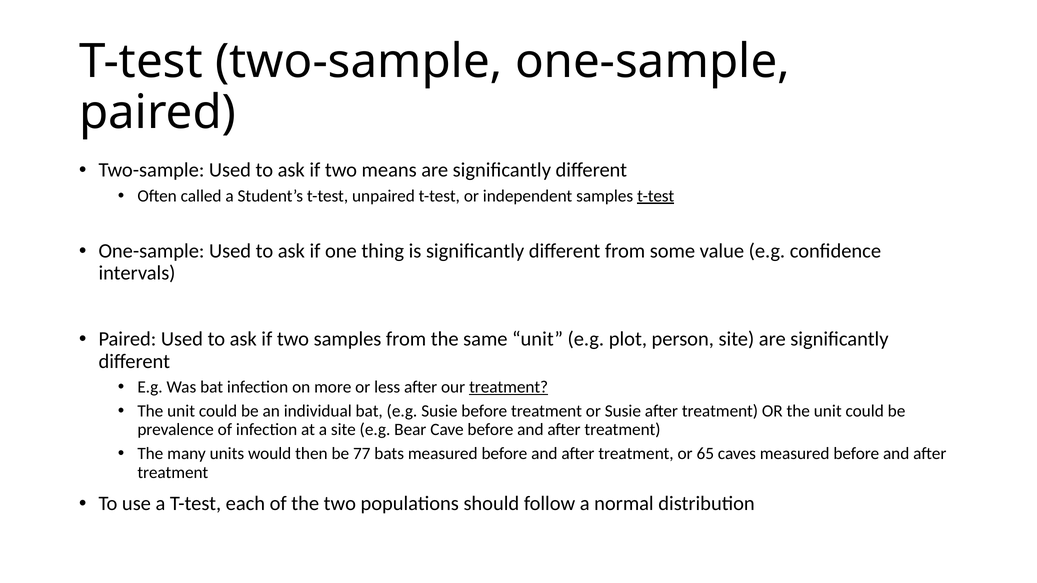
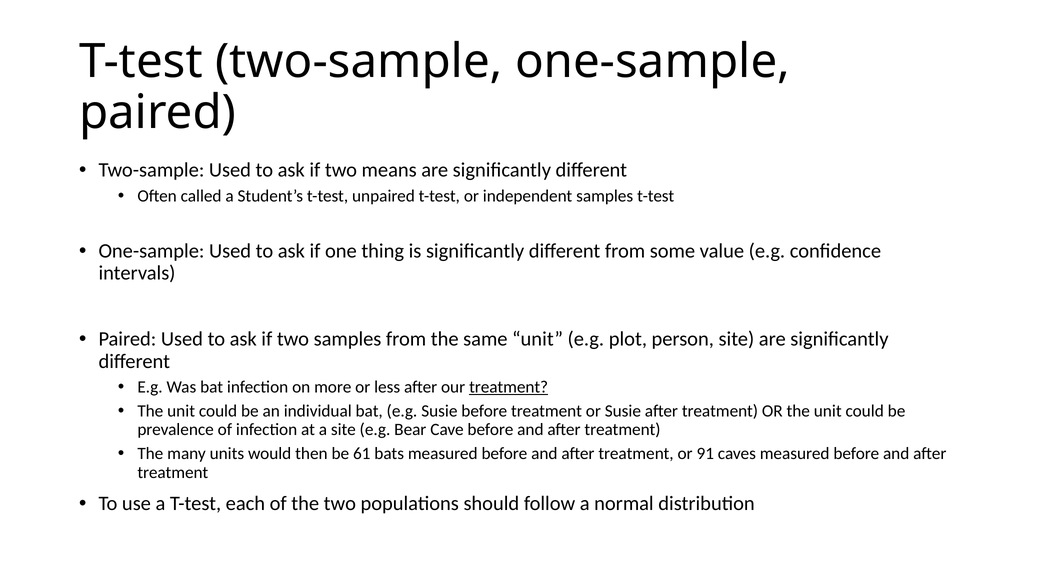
t-test at (656, 196) underline: present -> none
77: 77 -> 61
65: 65 -> 91
